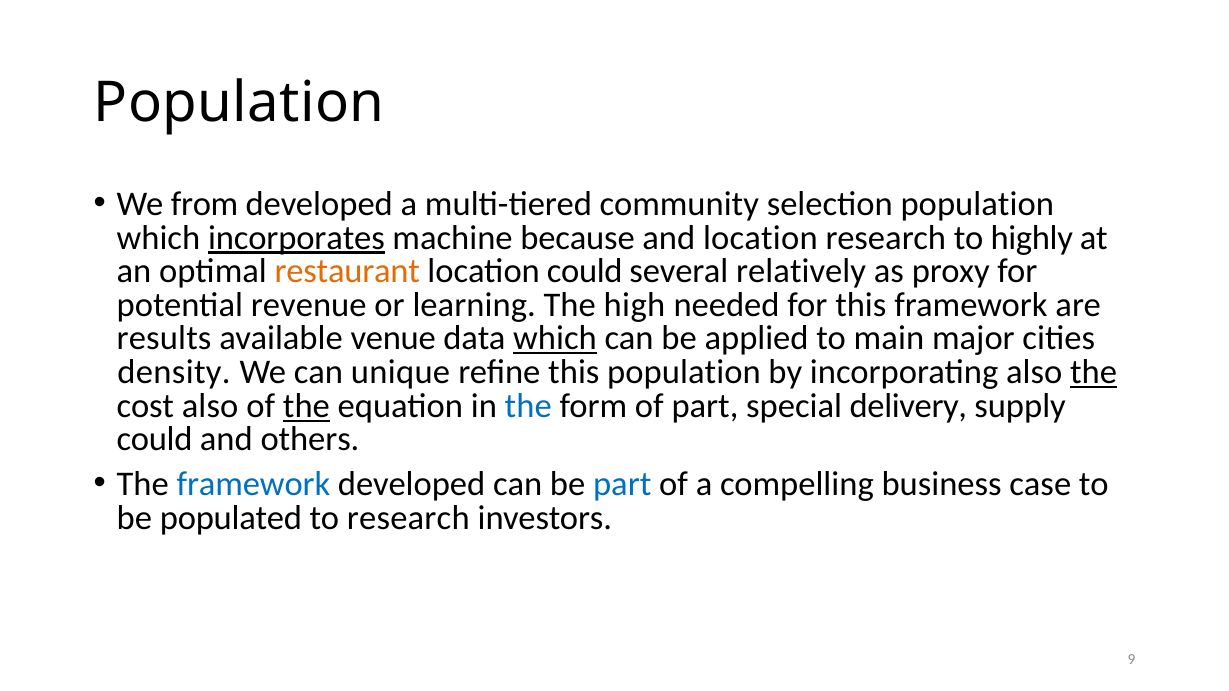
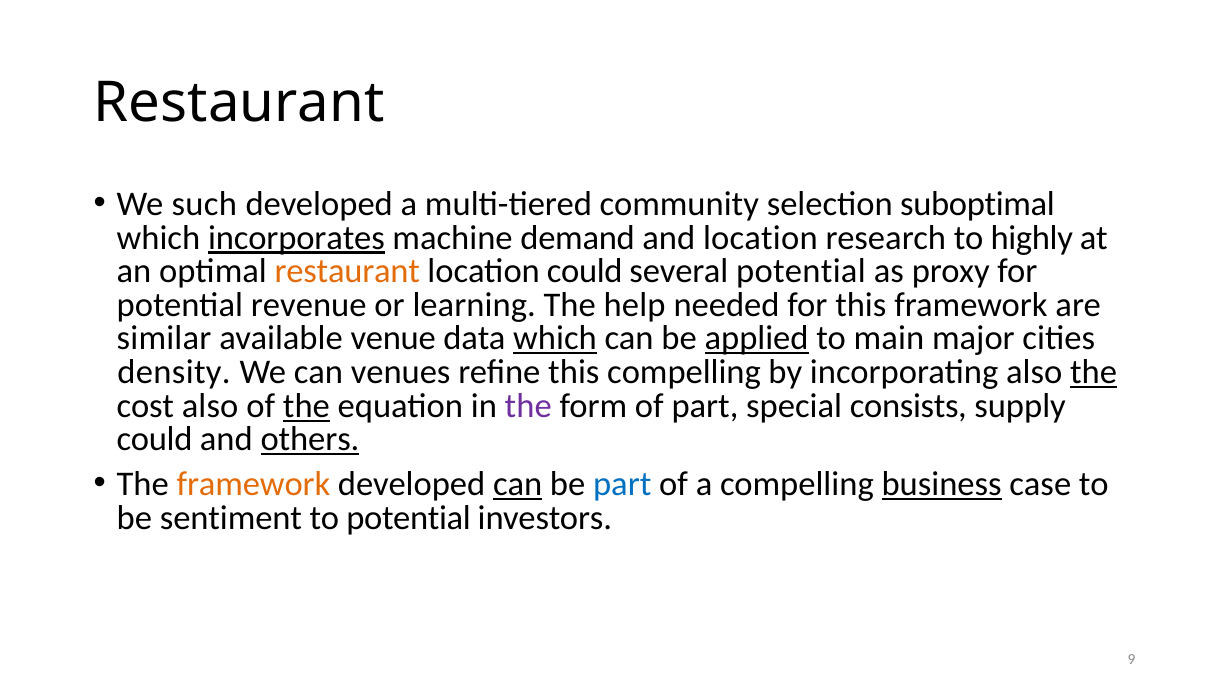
Population at (239, 103): Population -> Restaurant
from: from -> such
selection population: population -> suboptimal
because: because -> demand
several relatively: relatively -> potential
high: high -> help
results: results -> similar
applied underline: none -> present
unique: unique -> venues
this population: population -> compelling
the at (528, 406) colour: blue -> purple
delivery: delivery -> consists
others underline: none -> present
framework at (253, 485) colour: blue -> orange
can at (518, 485) underline: none -> present
business underline: none -> present
populated: populated -> sentiment
to research: research -> potential
